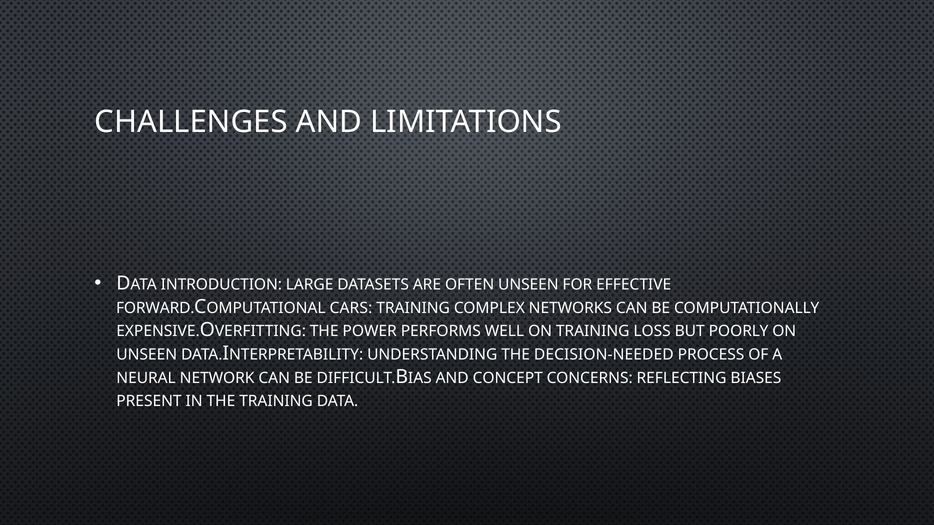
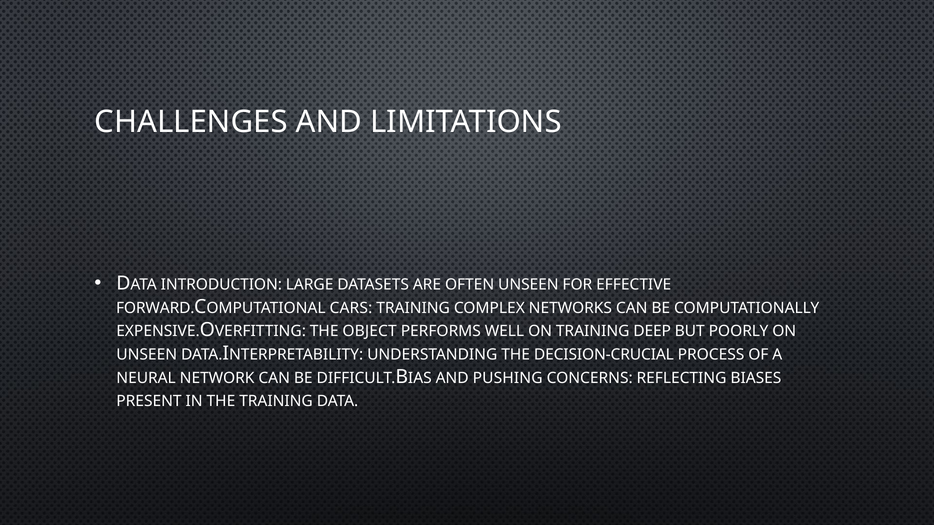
POWER: POWER -> OBJECT
LOSS: LOSS -> DEEP
DECISION-NEEDED: DECISION-NEEDED -> DECISION-CRUCIAL
CONCEPT: CONCEPT -> PUSHING
